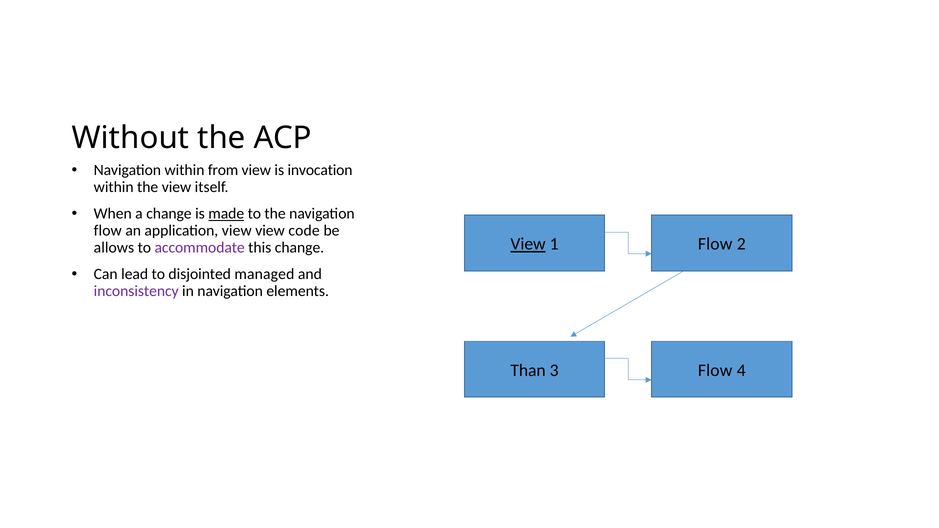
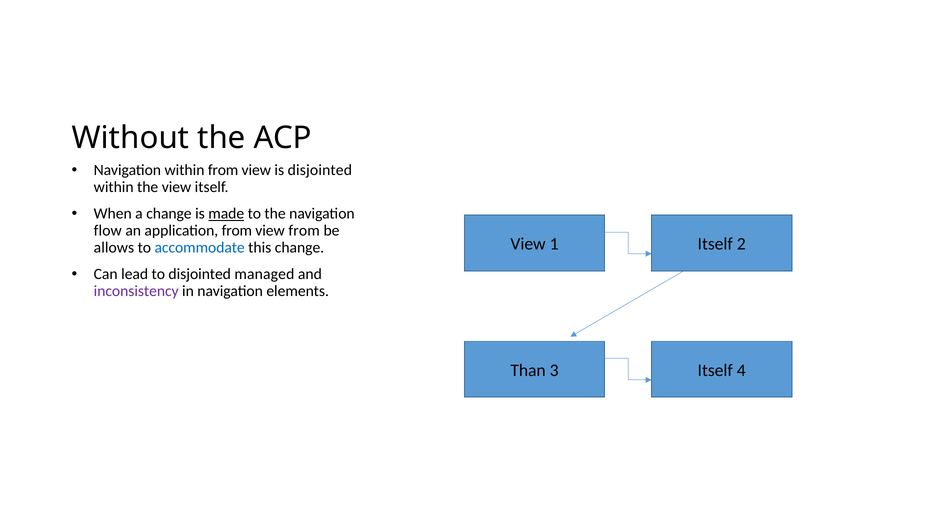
is invocation: invocation -> disjointed
application view: view -> from
view code: code -> from
View at (528, 244) underline: present -> none
1 Flow: Flow -> Itself
accommodate colour: purple -> blue
3 Flow: Flow -> Itself
